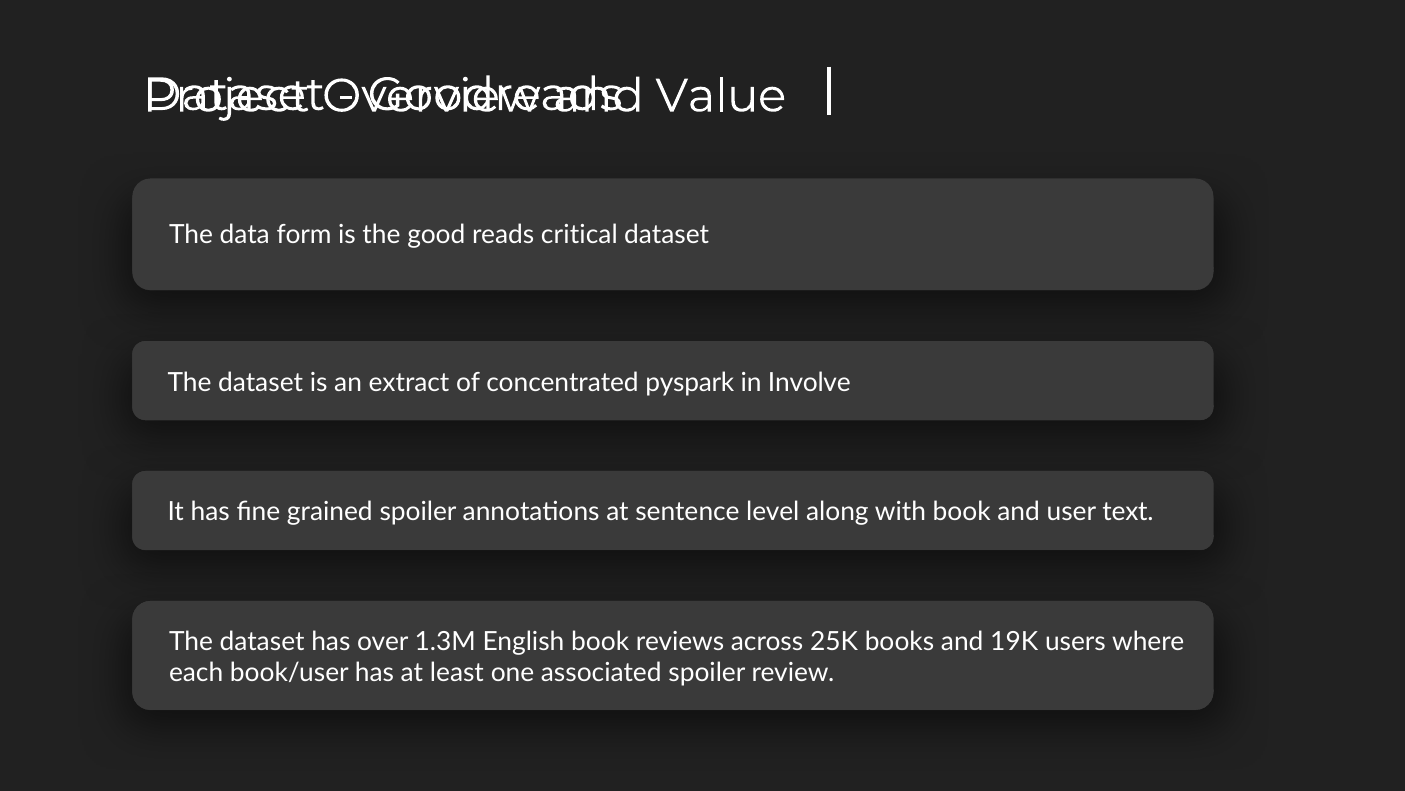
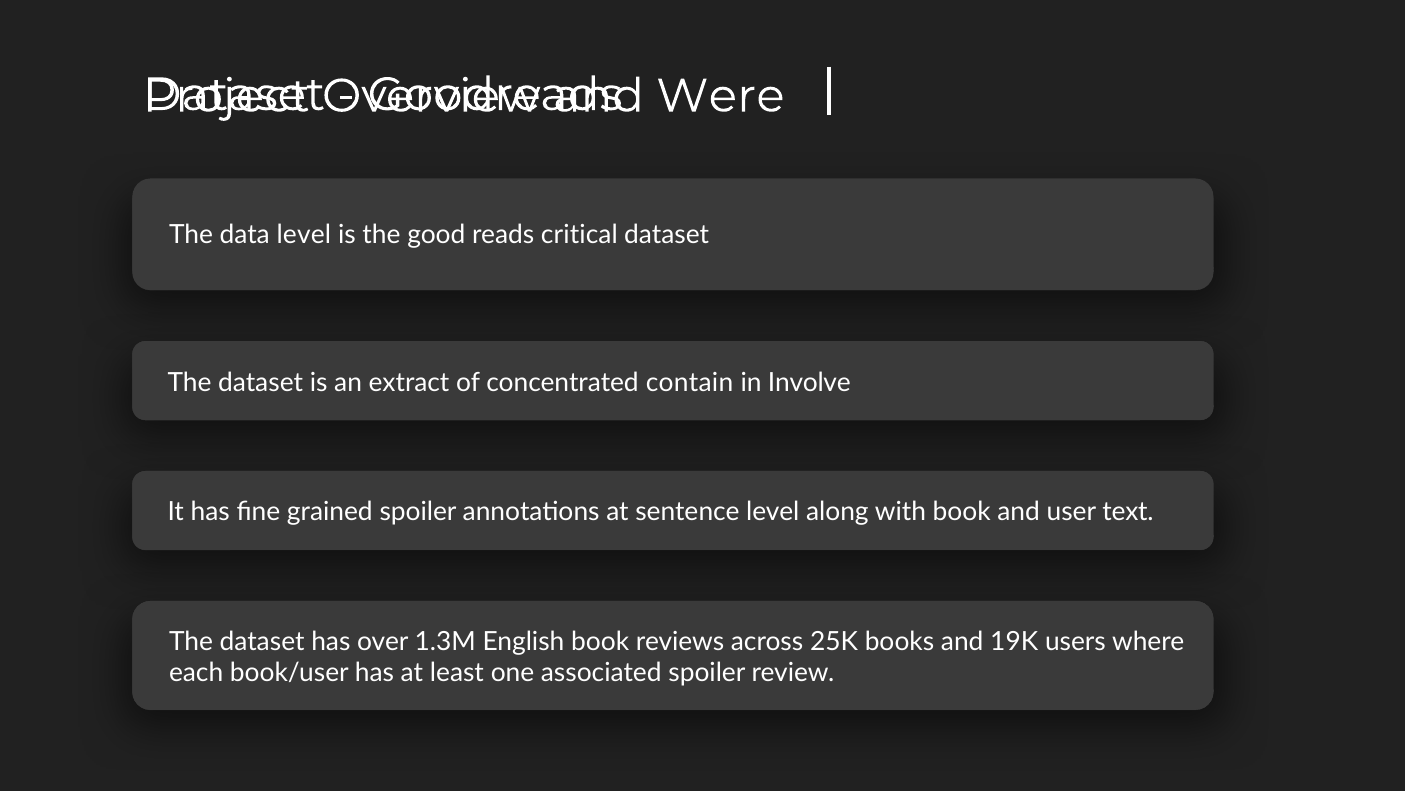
Value: Value -> Were
form at (304, 235): form -> level
pyspark: pyspark -> contain
